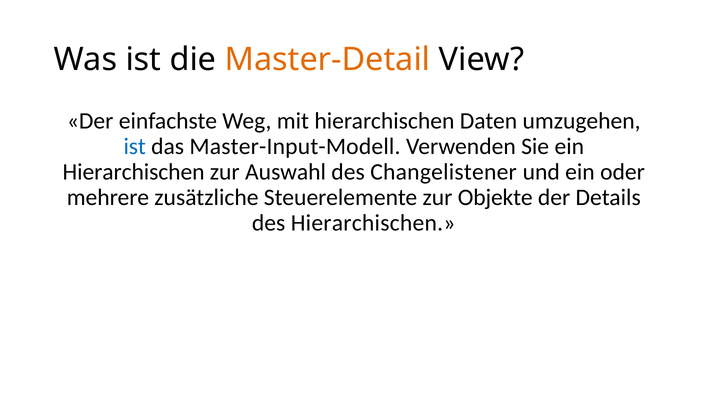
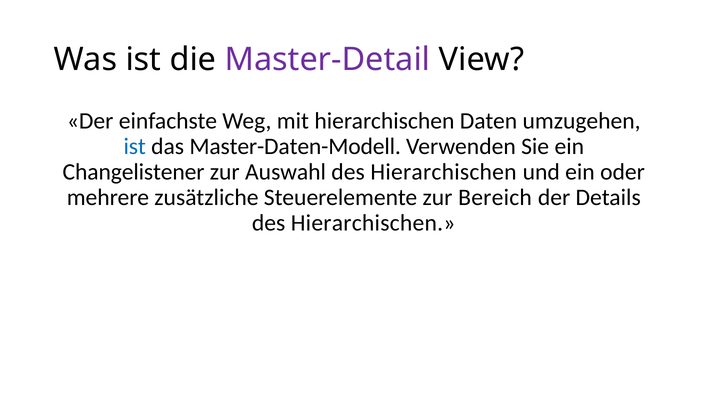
Master-Detail colour: orange -> purple
Master-Input-Modell: Master-Input-Modell -> Master-Daten-Modell
Hierarchischen at (134, 172): Hierarchischen -> Changelistener
Auswahl des Changelistener: Changelistener -> Hierarchischen
Objekte: Objekte -> Bereich
